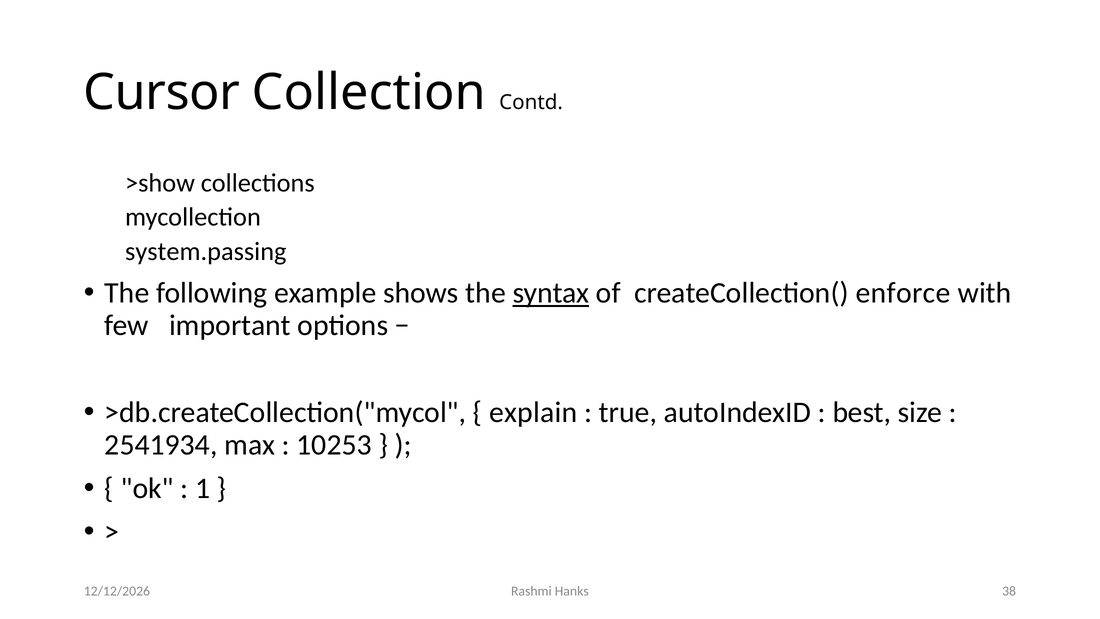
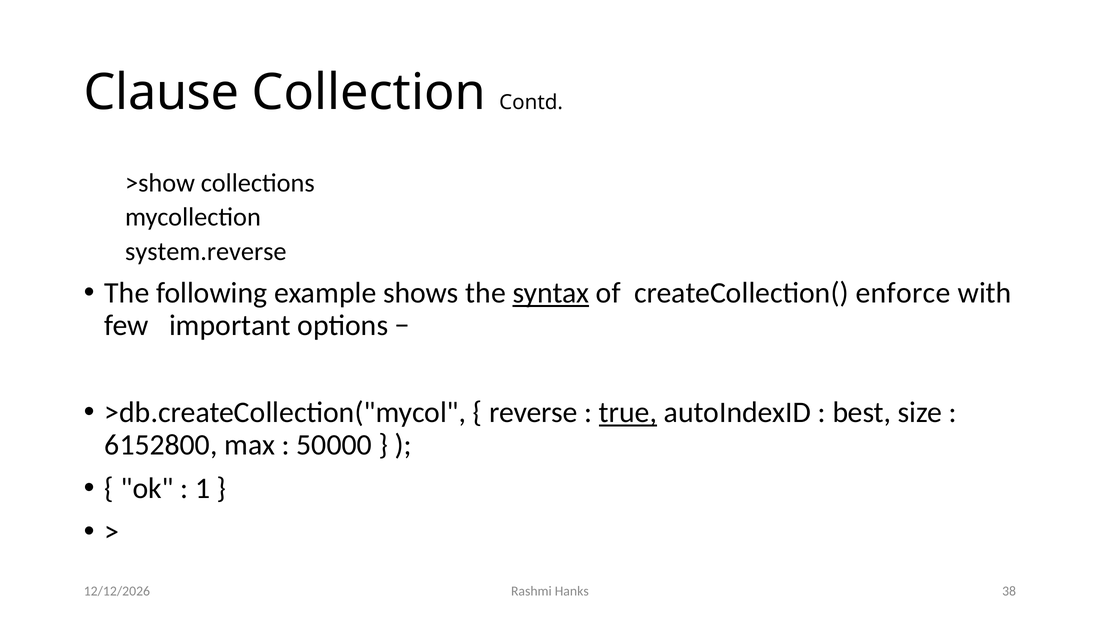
Cursor: Cursor -> Clause
system.passing: system.passing -> system.reverse
explain: explain -> reverse
true underline: none -> present
2541934: 2541934 -> 6152800
10253: 10253 -> 50000
